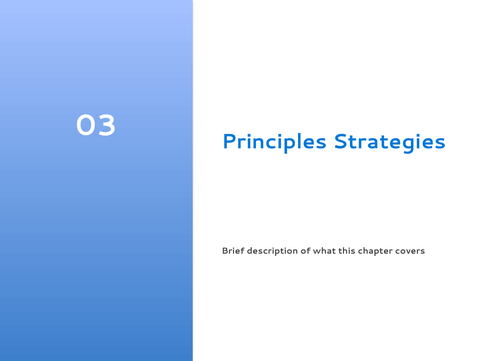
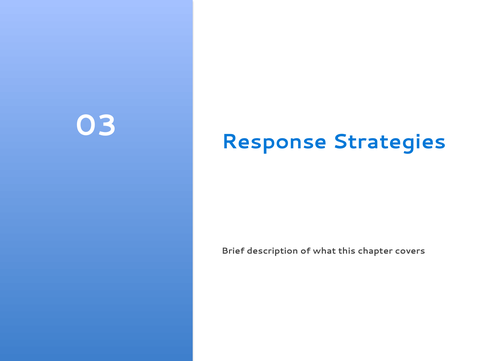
Principles: Principles -> Response
